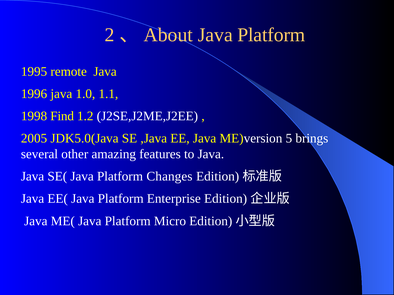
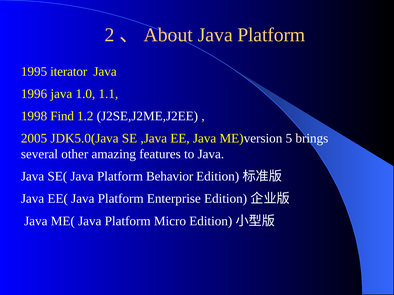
remote: remote -> iterator
Changes: Changes -> Behavior
